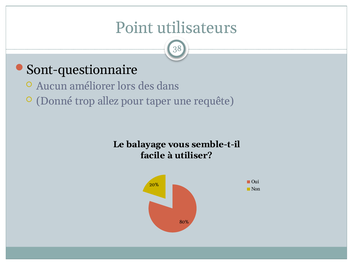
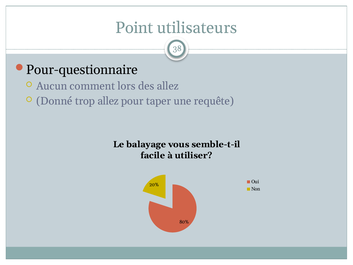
Sont-questionnaire: Sont-questionnaire -> Pour-questionnaire
améliorer: améliorer -> comment
des dans: dans -> allez
